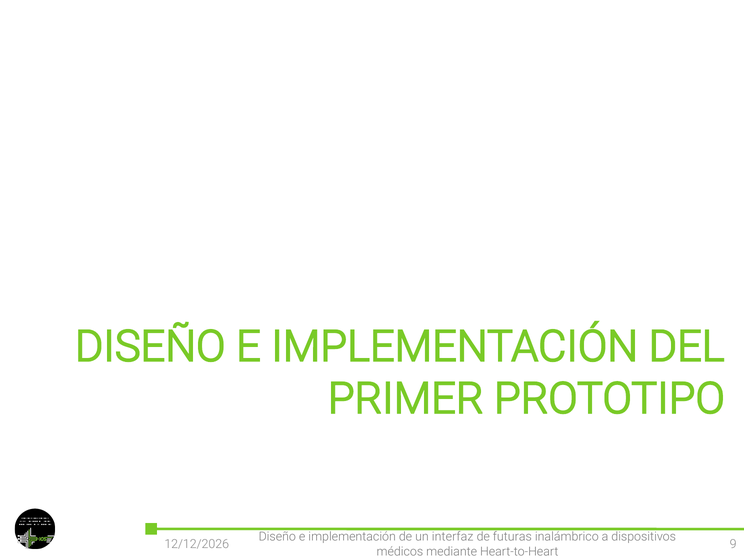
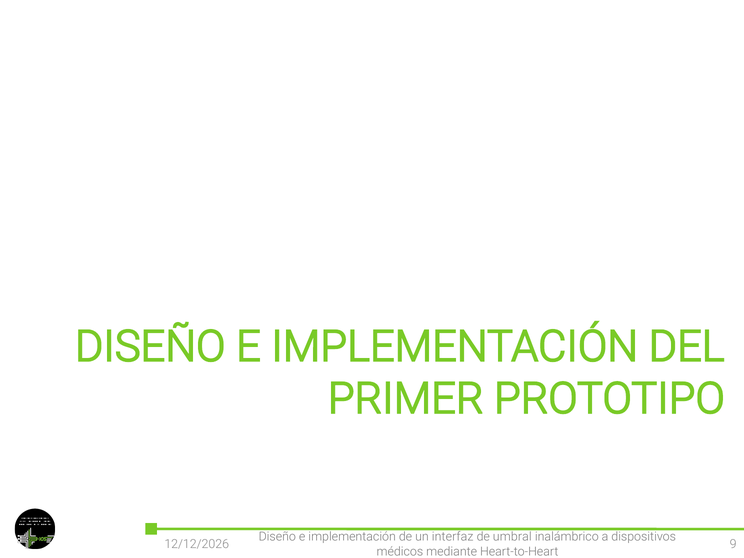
futuras: futuras -> umbral
